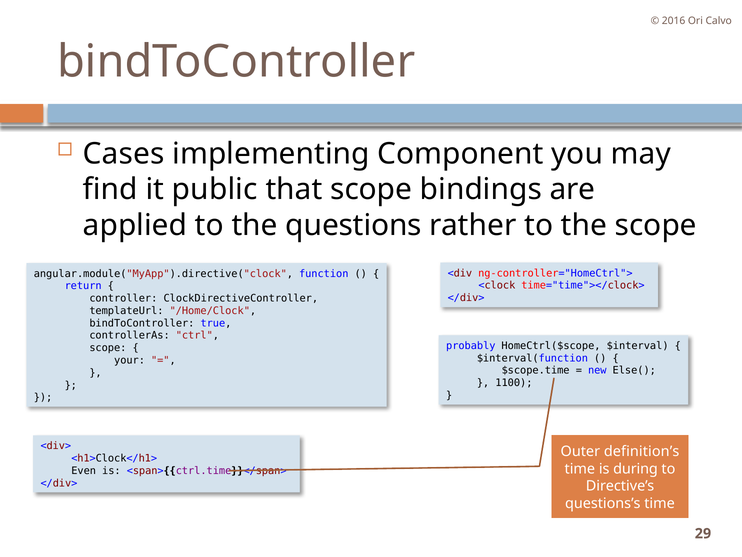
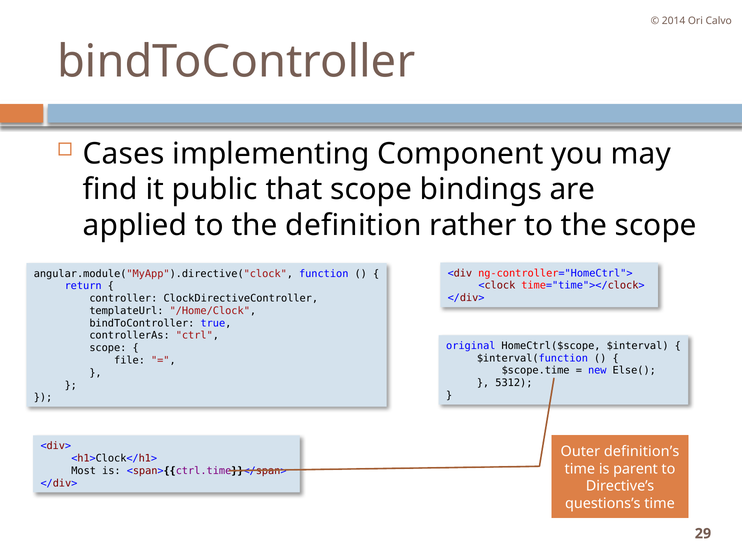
2016: 2016 -> 2014
questions: questions -> definition
probably: probably -> original
your: your -> file
1100: 1100 -> 5312
during: during -> parent
Even: Even -> Most
